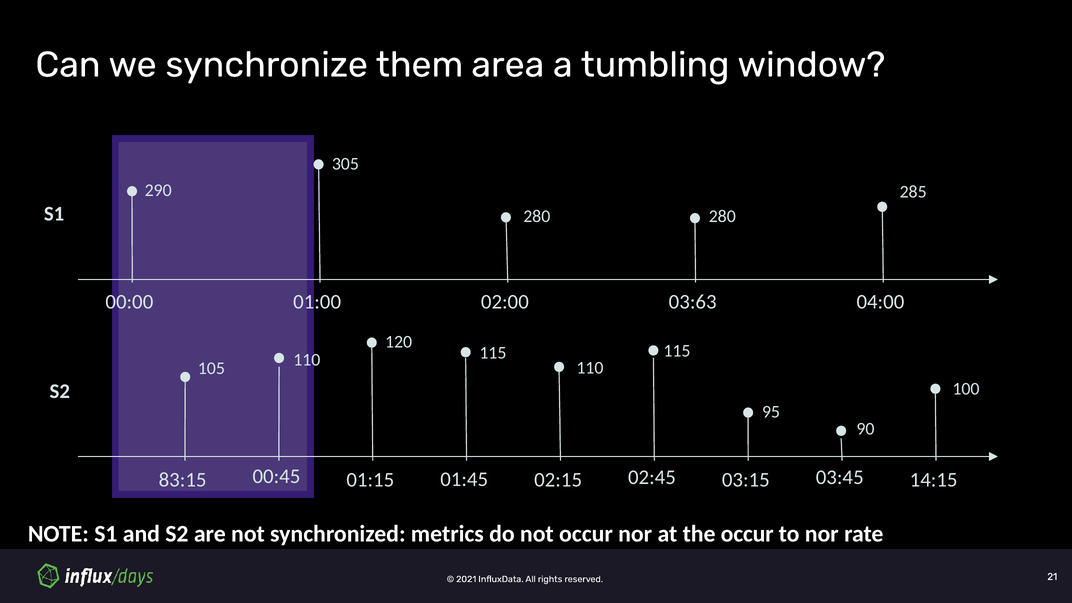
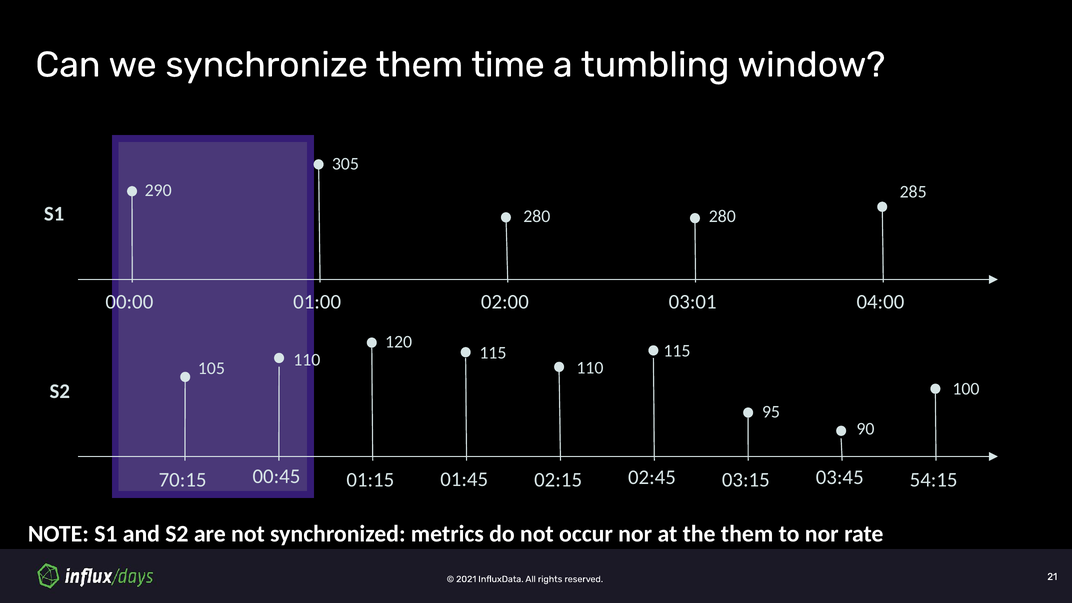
area: area -> time
03:63: 03:63 -> 03:01
83:15: 83:15 -> 70:15
14:15: 14:15 -> 54:15
the occur: occur -> them
